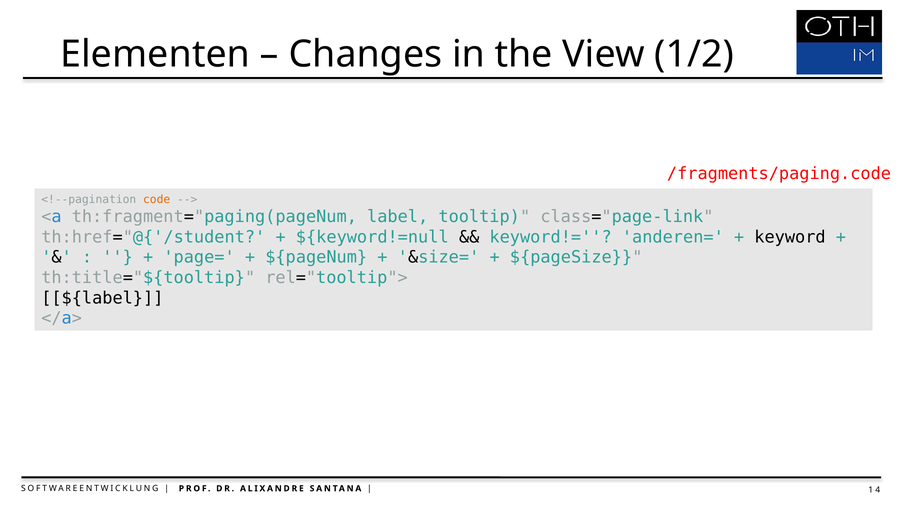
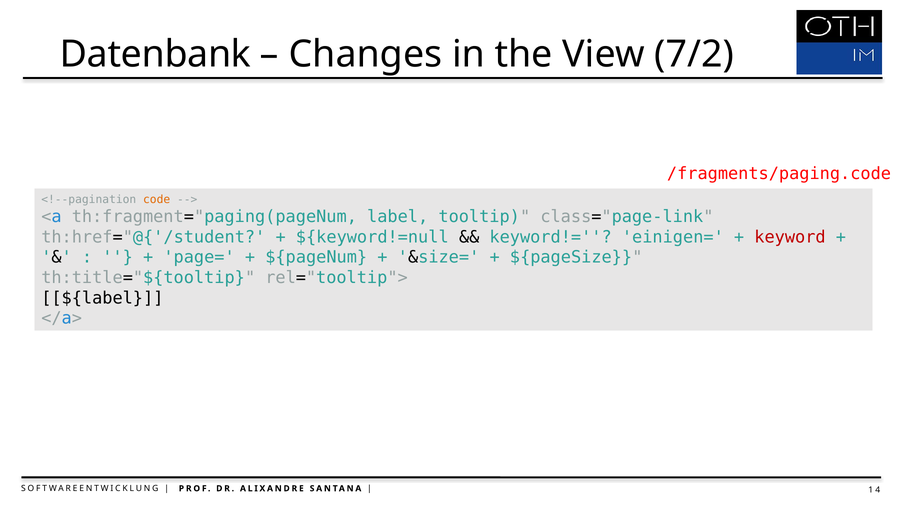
Elementen: Elementen -> Datenbank
1/2: 1/2 -> 7/2
anderen=: anderen= -> einigen=
keyword colour: black -> red
